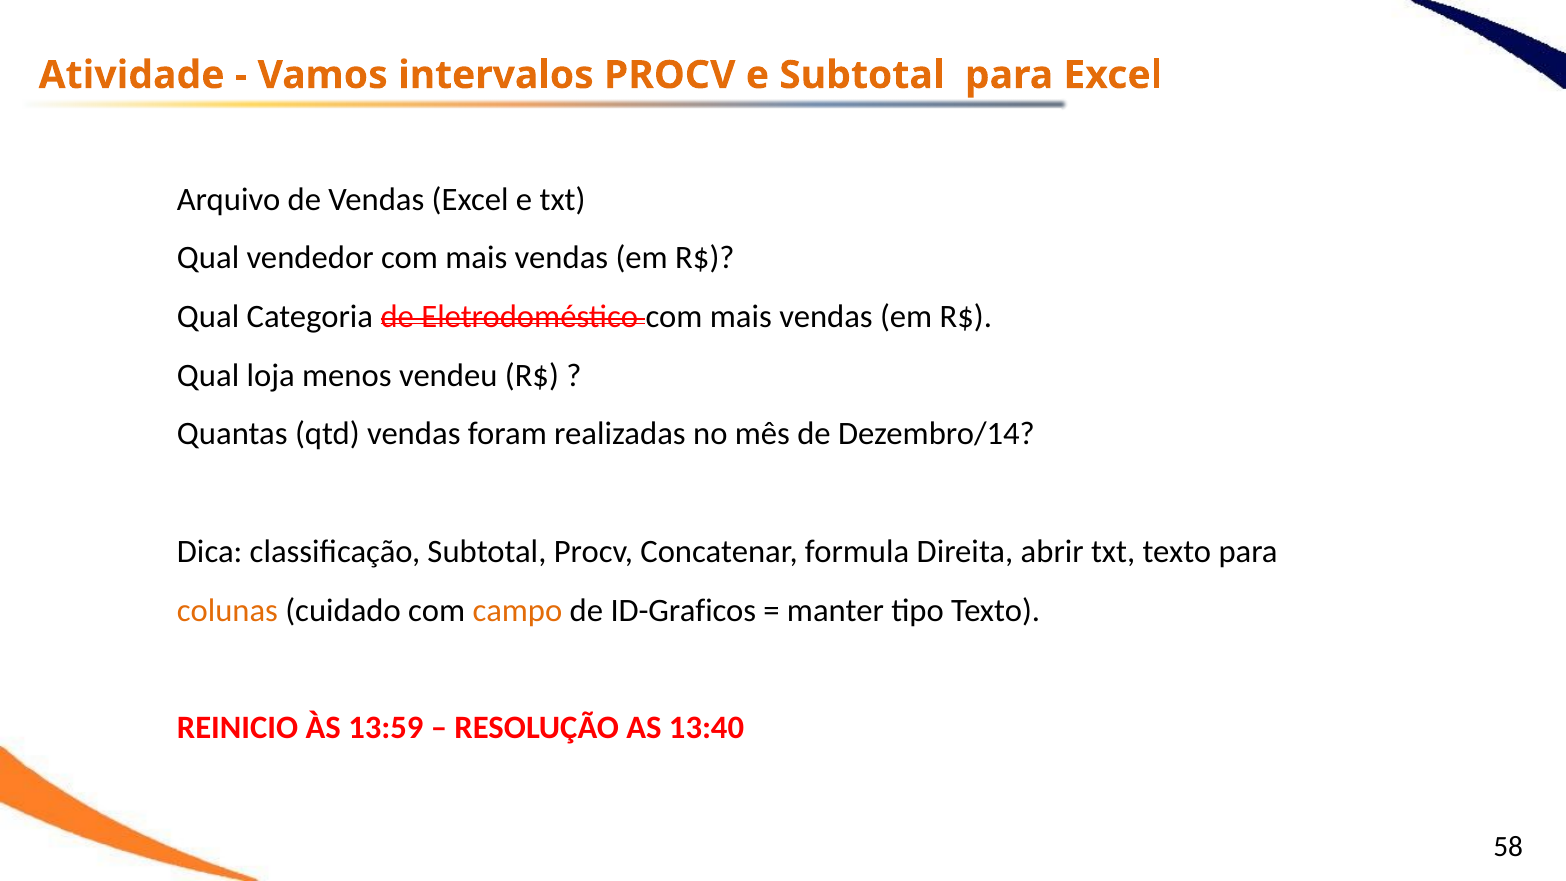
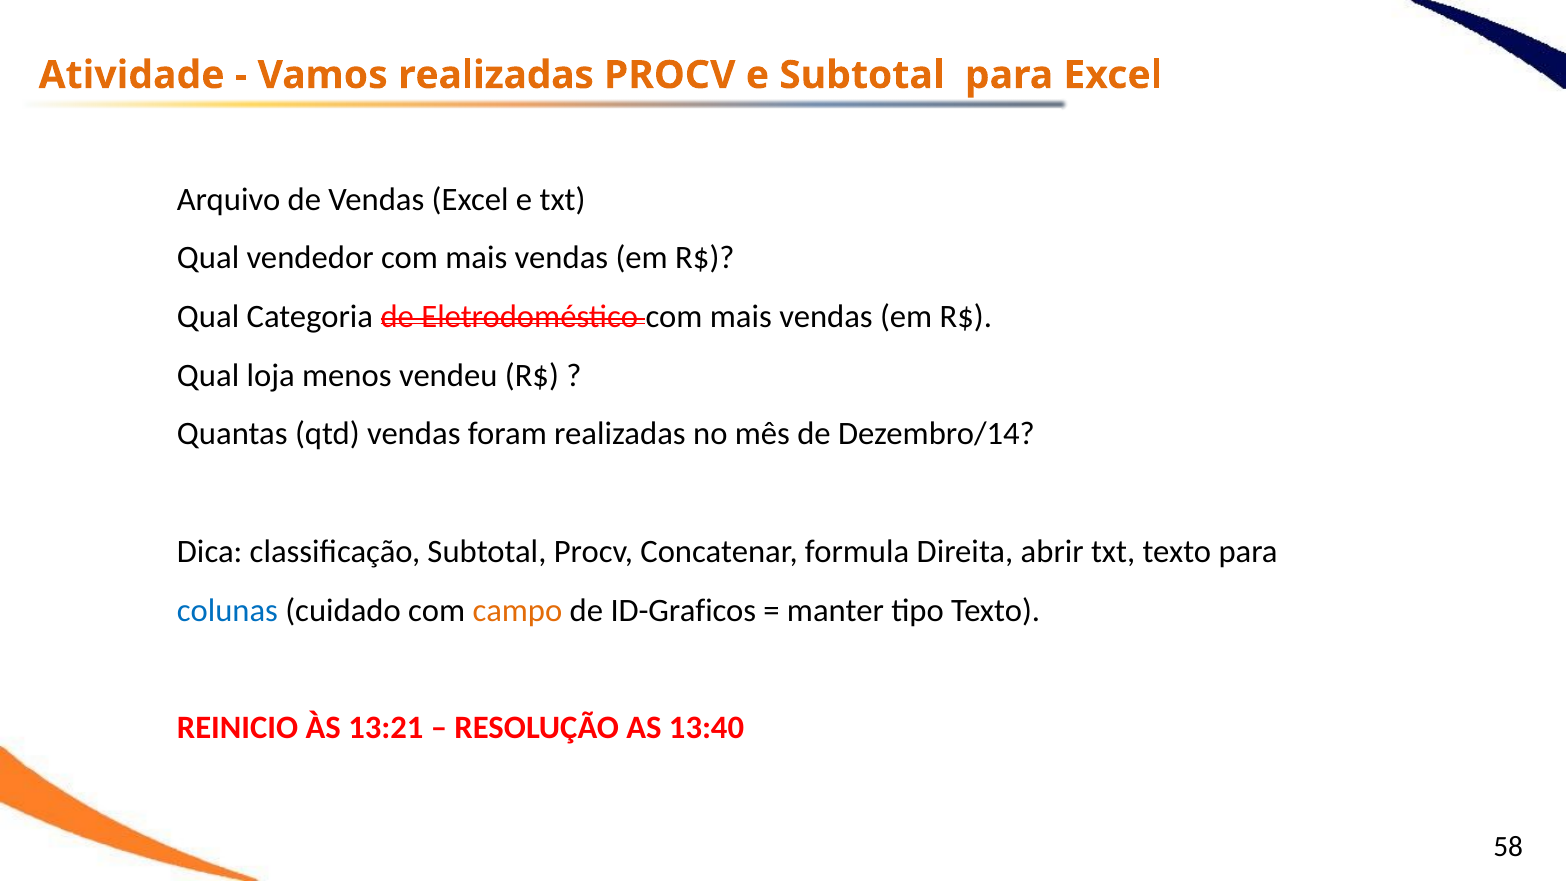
Vamos intervalos: intervalos -> realizadas
colunas colour: orange -> blue
13:59: 13:59 -> 13:21
